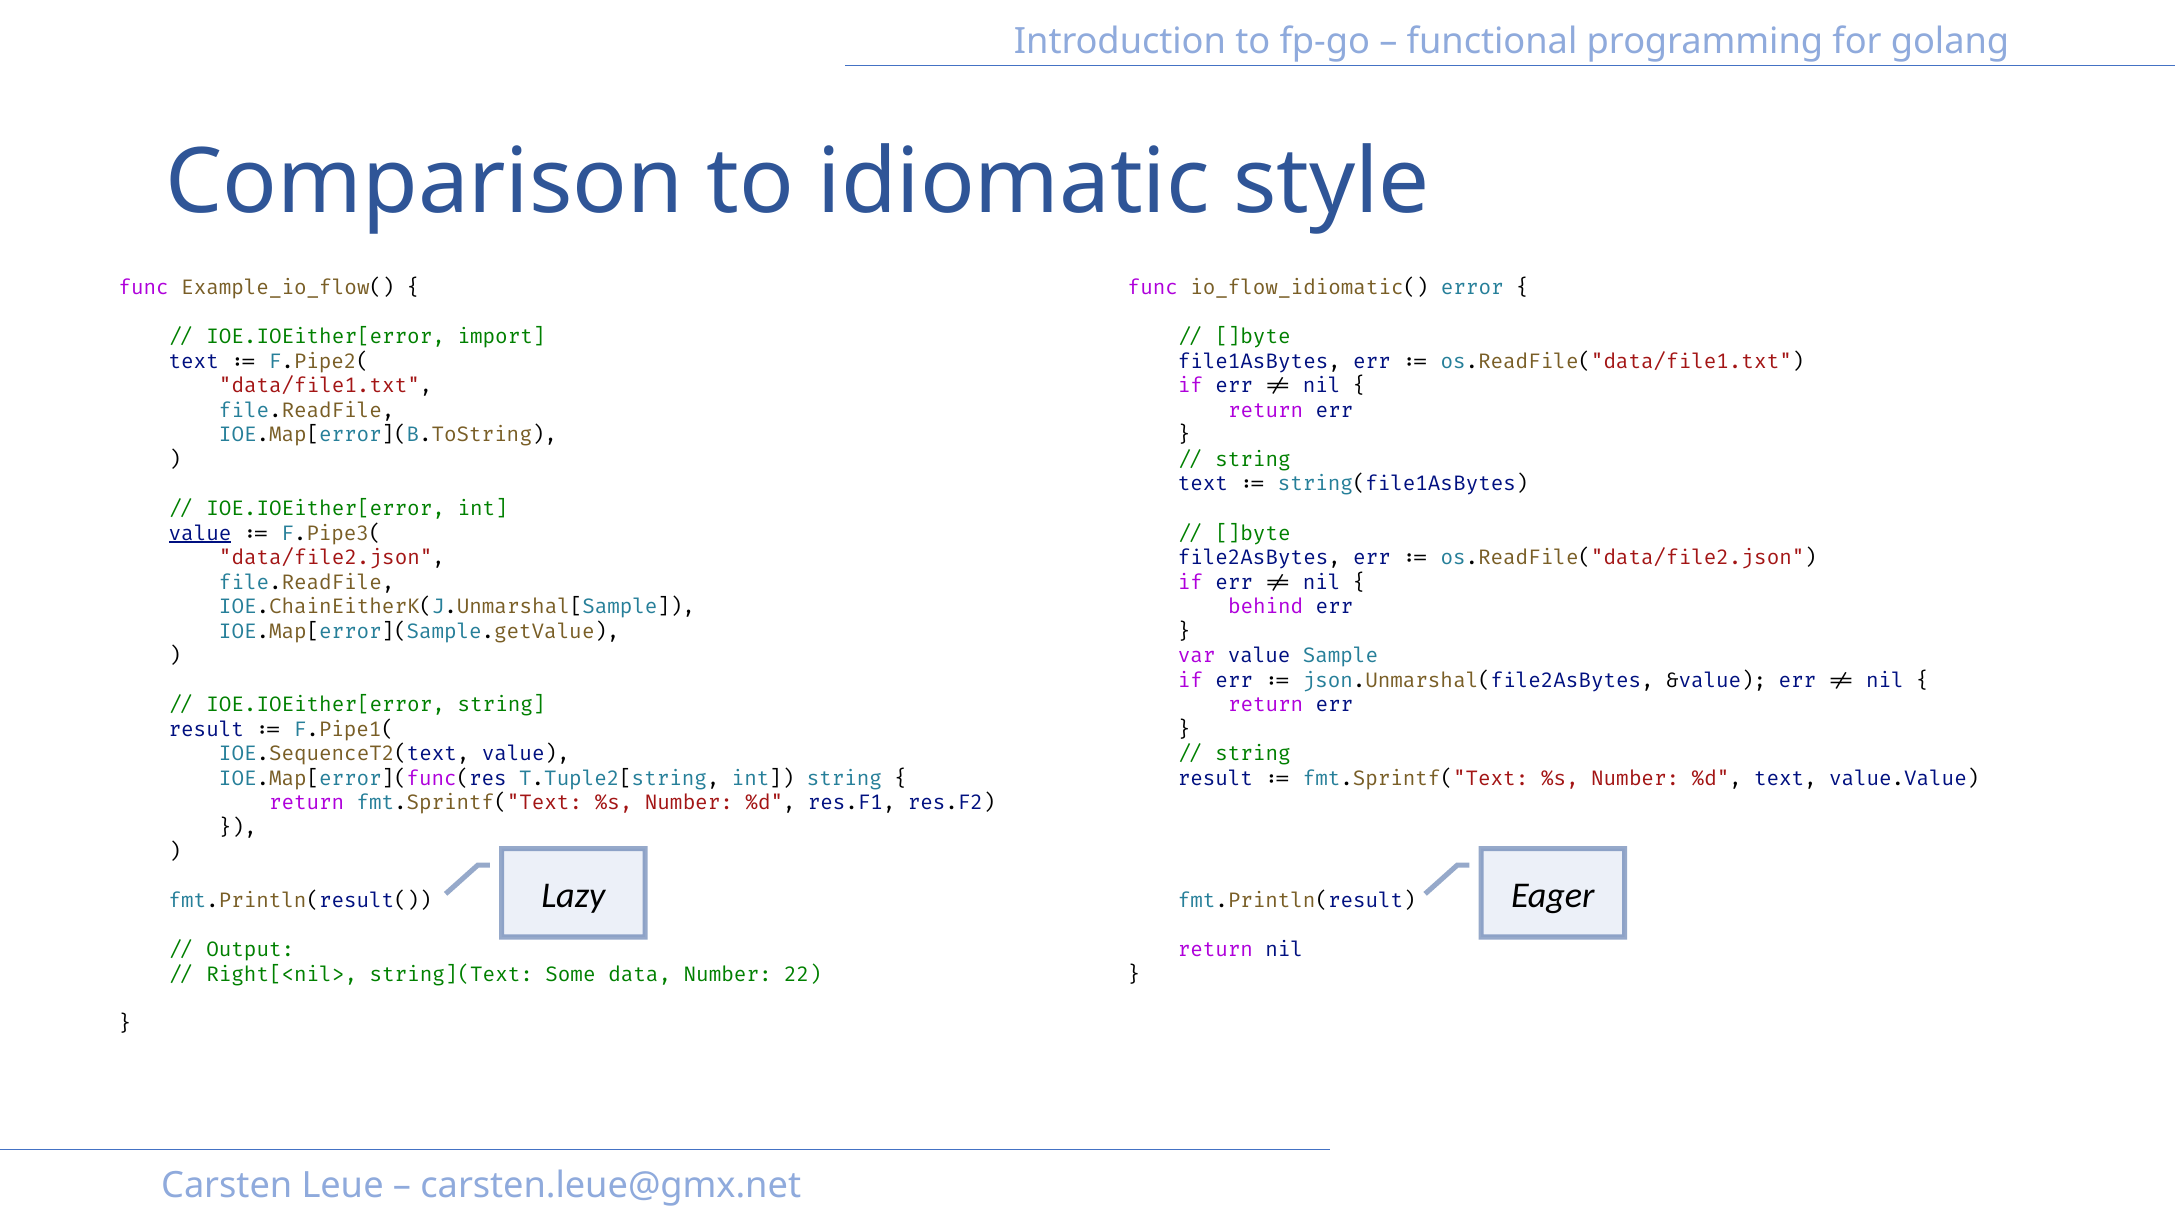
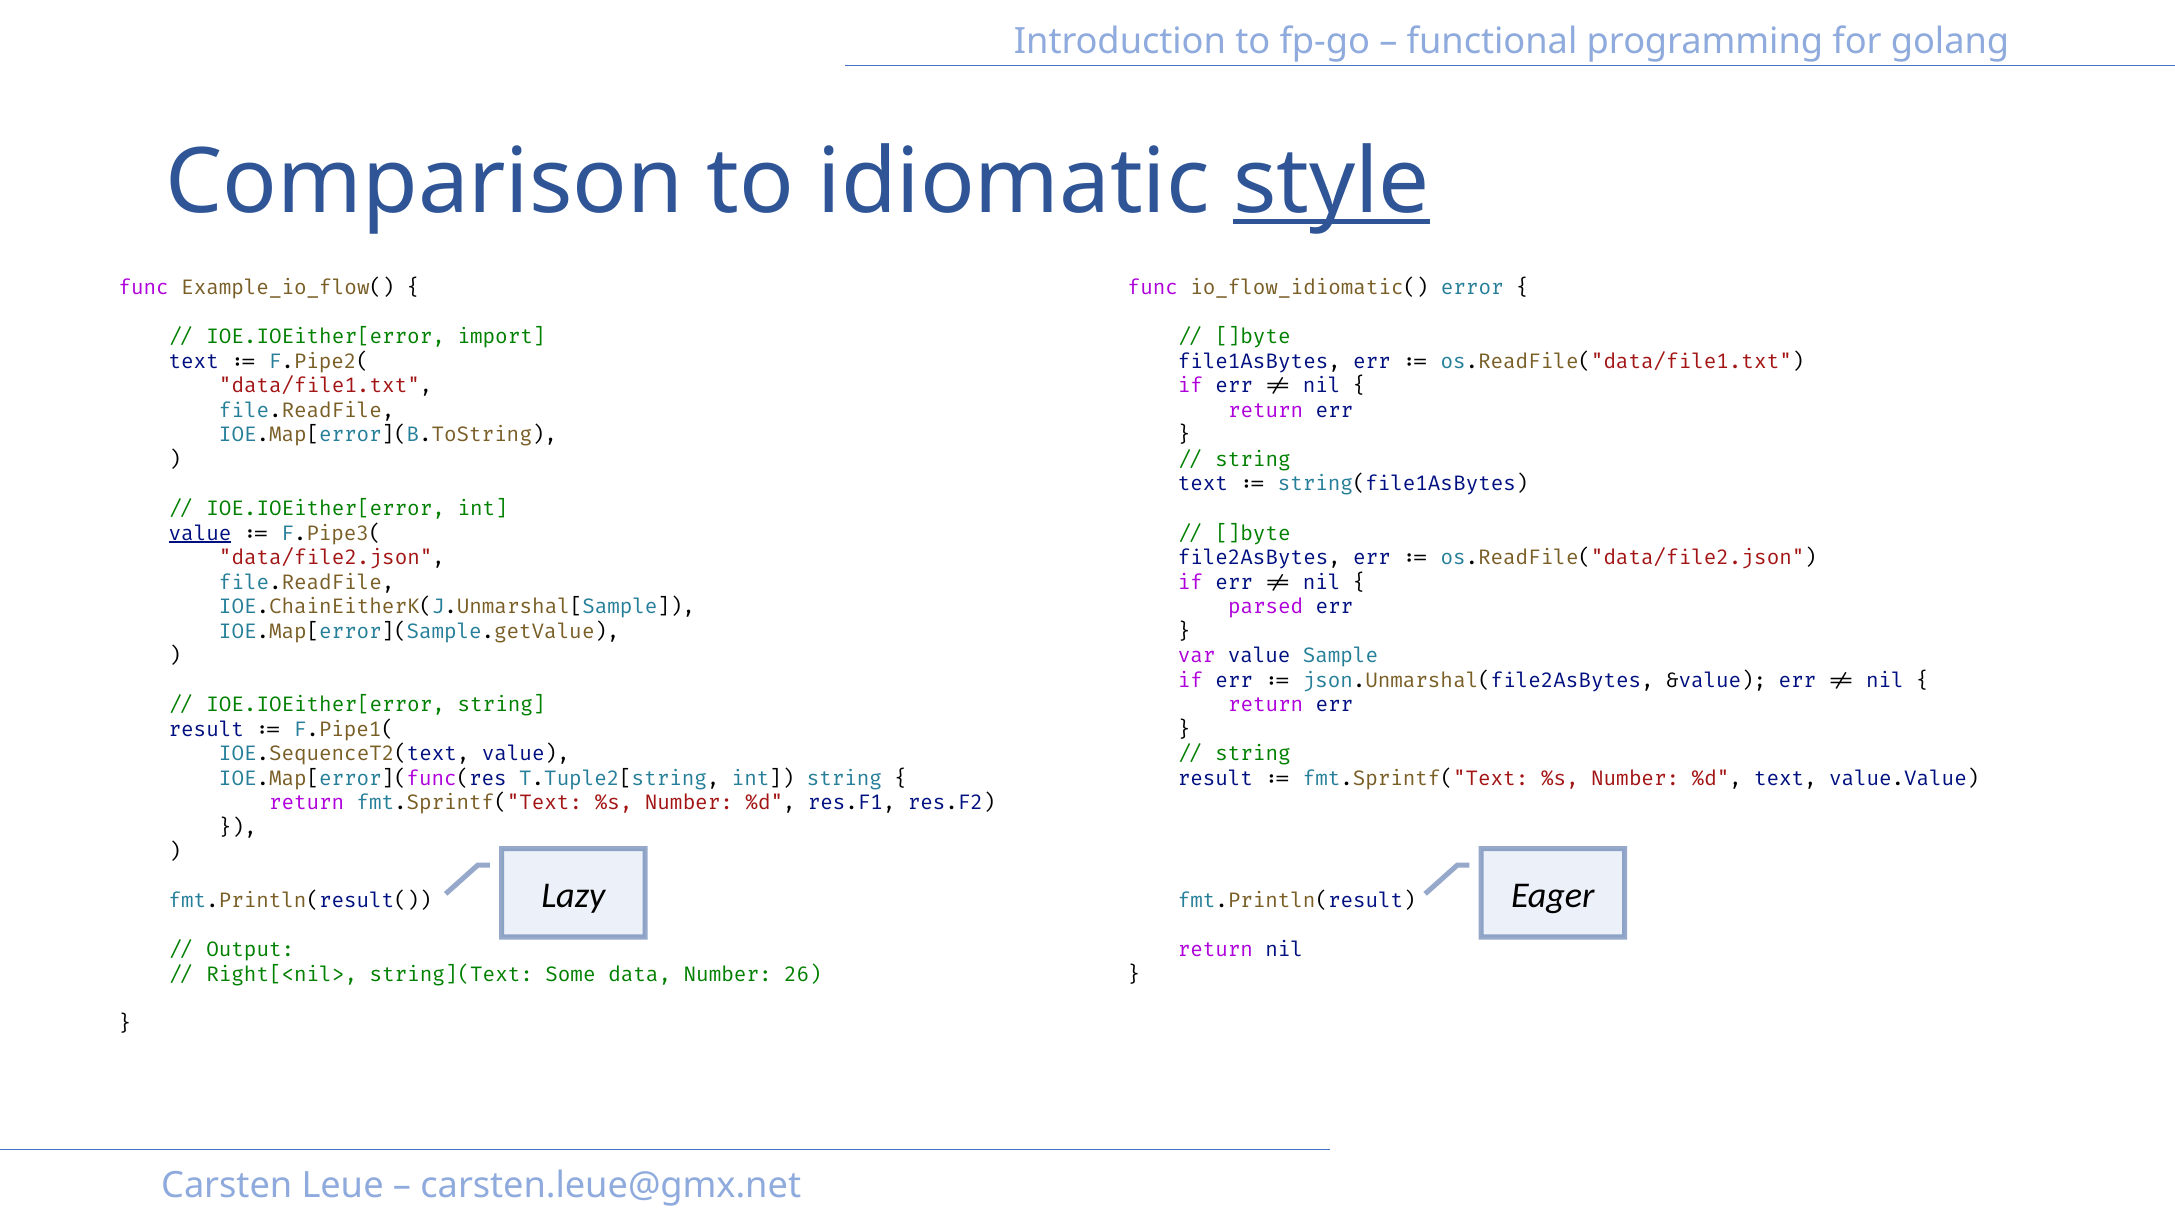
style underline: none -> present
behind: behind -> parsed
22: 22 -> 26
